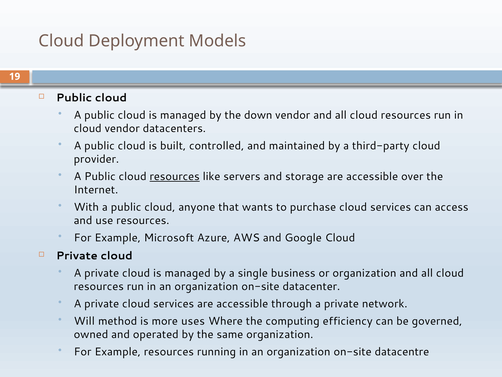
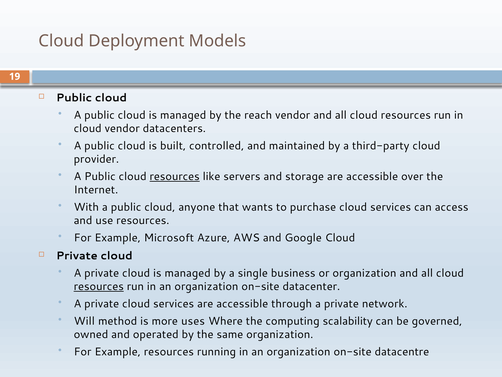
down: down -> reach
resources at (99, 286) underline: none -> present
efficiency: efficiency -> scalability
